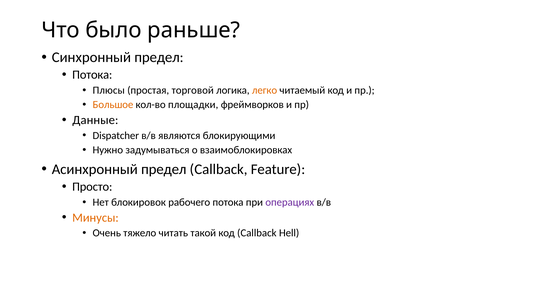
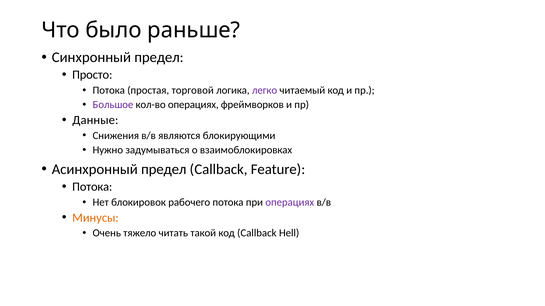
Потока at (92, 75): Потока -> Просто
Плюсы at (109, 90): Плюсы -> Потока
легко colour: orange -> purple
Большое colour: orange -> purple
кол-во площадки: площадки -> операциях
Dispatcher: Dispatcher -> Снижения
Просто at (92, 187): Просто -> Потока
